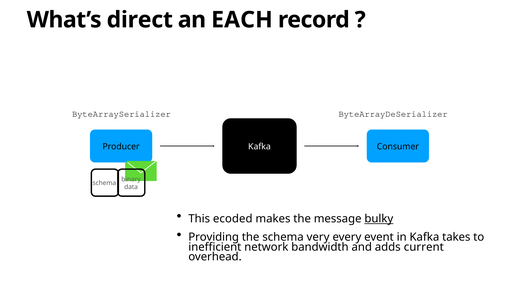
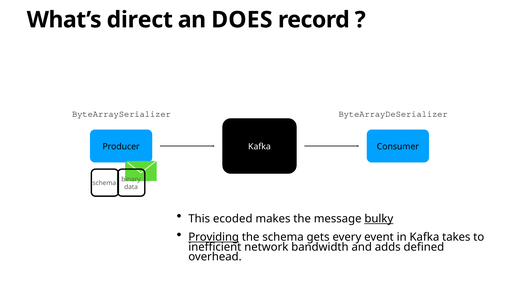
EACH: EACH -> DOES
Providing underline: none -> present
very: very -> gets
current: current -> defined
